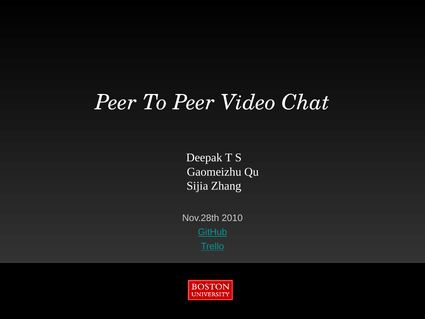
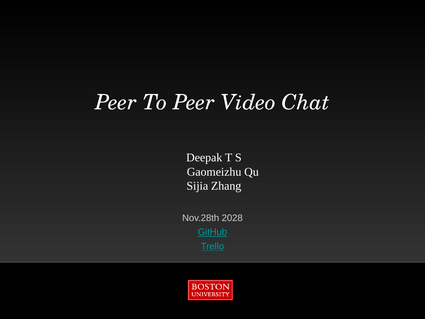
2010: 2010 -> 2028
